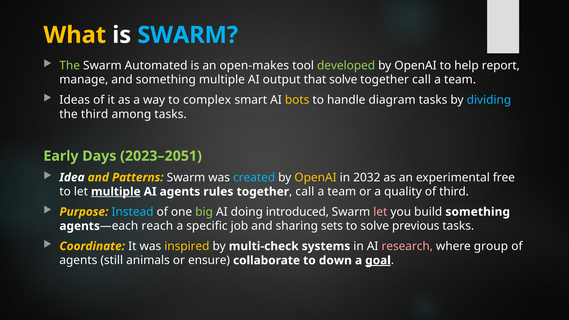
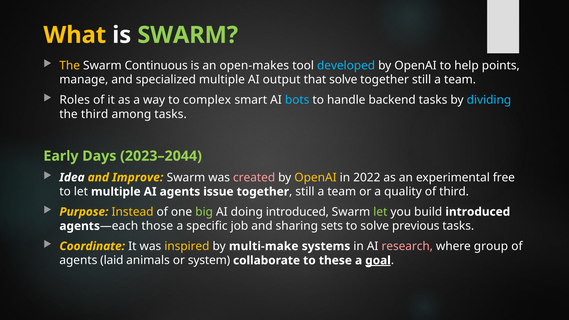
SWARM at (188, 35) colour: light blue -> light green
The at (70, 66) colour: light green -> yellow
Automated: Automated -> Continuous
developed colour: light green -> light blue
report: report -> points
and something: something -> specialized
together call: call -> still
Ideas: Ideas -> Roles
bots colour: yellow -> light blue
diagram: diagram -> backend
2023–2051: 2023–2051 -> 2023–2044
Patterns: Patterns -> Improve
created colour: light blue -> pink
2032: 2032 -> 2022
multiple at (116, 192) underline: present -> none
rules: rules -> issue
call at (305, 192): call -> still
Instead colour: light blue -> yellow
let at (380, 212) colour: pink -> light green
build something: something -> introduced
reach: reach -> those
multi-check: multi-check -> multi-make
still: still -> laid
ensure: ensure -> system
down: down -> these
